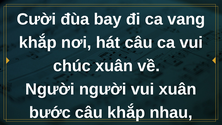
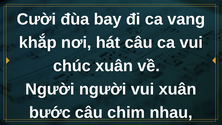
câu khắp: khắp -> chim
